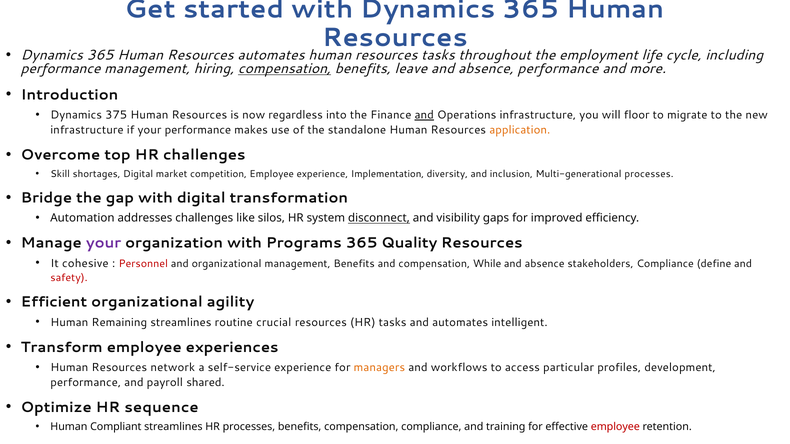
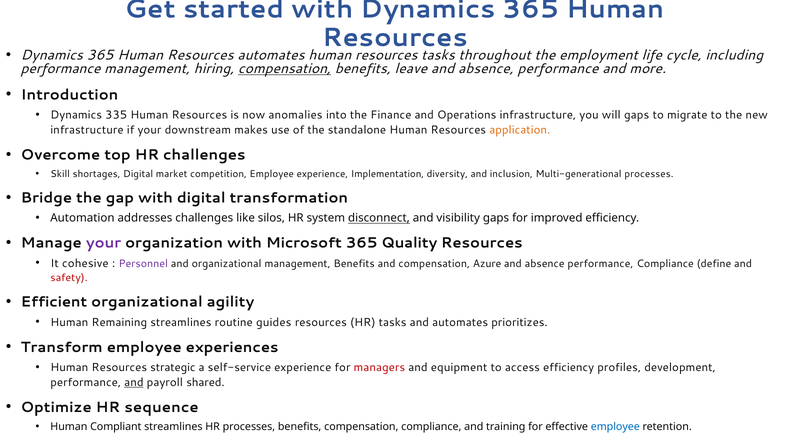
375: 375 -> 335
regardless: regardless -> anomalies
and at (424, 115) underline: present -> none
will floor: floor -> gaps
your performance: performance -> downstream
Programs: Programs -> Microsoft
Personnel colour: red -> purple
While: While -> Azure
stakeholders at (600, 264): stakeholders -> performance
crucial: crucial -> guides
intelligent: intelligent -> prioritizes
network: network -> strategic
managers colour: orange -> red
workflows: workflows -> equipment
access particular: particular -> efficiency
and at (134, 383) underline: none -> present
employee at (615, 427) colour: red -> blue
